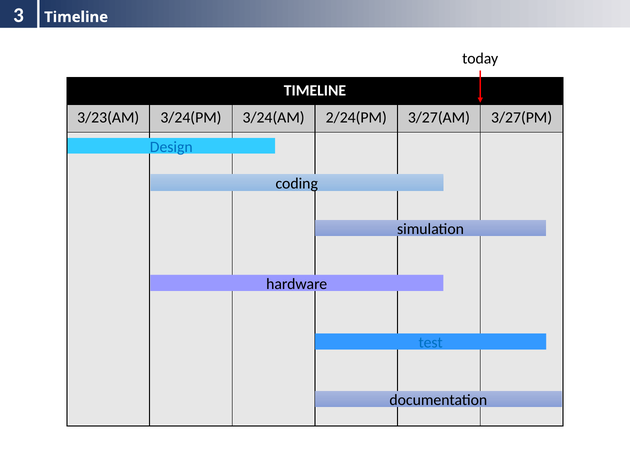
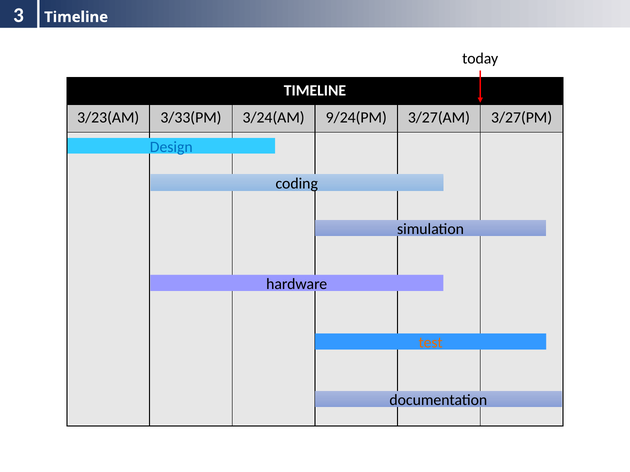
3/24(PM: 3/24(PM -> 3/33(PM
2/24(PM: 2/24(PM -> 9/24(PM
test colour: blue -> orange
